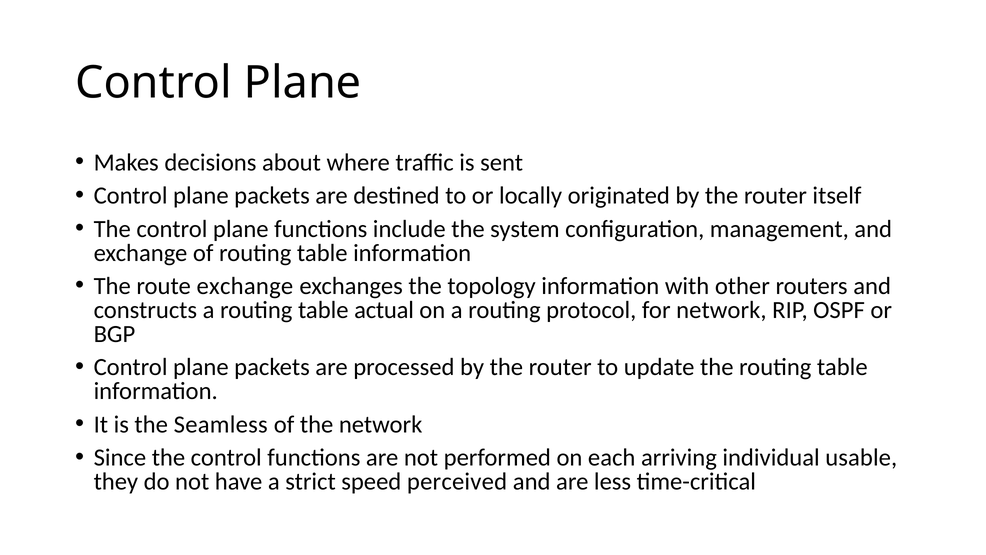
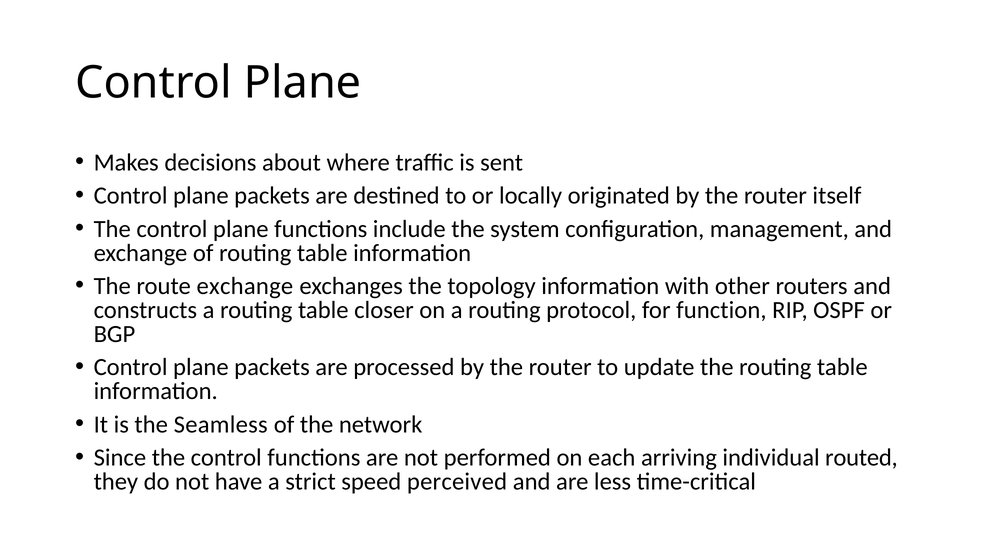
actual: actual -> closer
for network: network -> function
usable: usable -> routed
